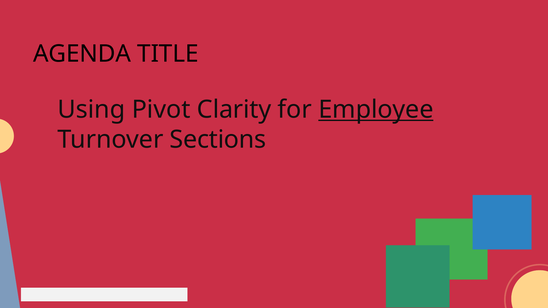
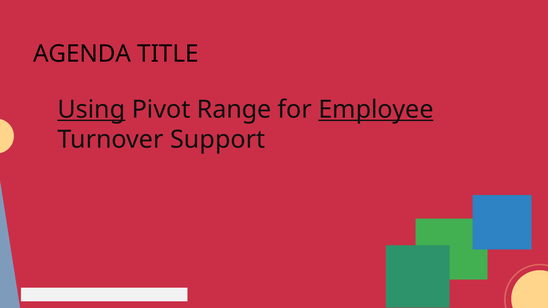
Using underline: none -> present
Clarity: Clarity -> Range
Sections: Sections -> Support
